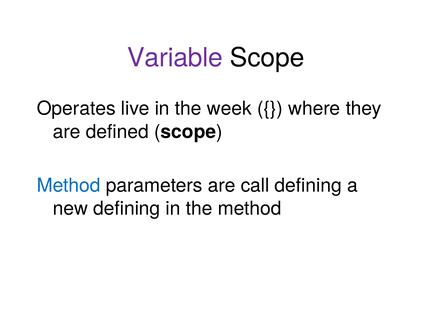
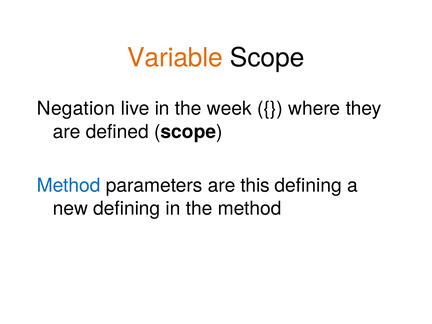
Variable colour: purple -> orange
Operates: Operates -> Negation
call: call -> this
